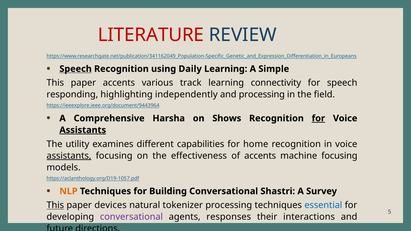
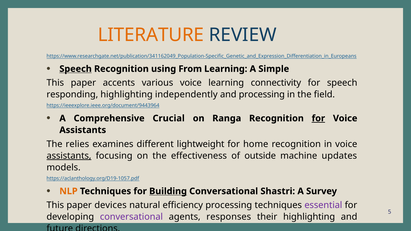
LITERATURE colour: red -> orange
Daily: Daily -> From
various track: track -> voice
Harsha: Harsha -> Crucial
Shows: Shows -> Ranga
Assistants at (83, 130) underline: present -> none
utility: utility -> relies
capabilities: capabilities -> lightweight
of accents: accents -> outside
machine focusing: focusing -> updates
Building underline: none -> present
This at (55, 205) underline: present -> none
tokenizer: tokenizer -> efficiency
essential colour: blue -> purple
their interactions: interactions -> highlighting
